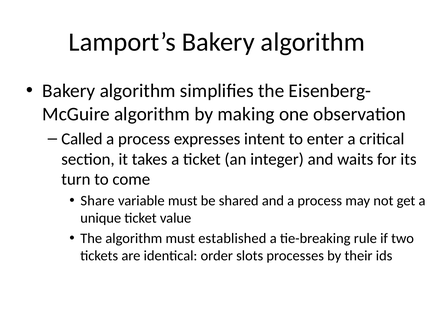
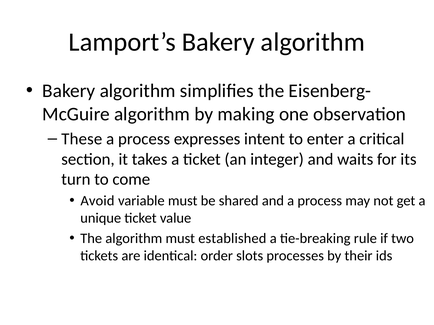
Called: Called -> These
Share: Share -> Avoid
